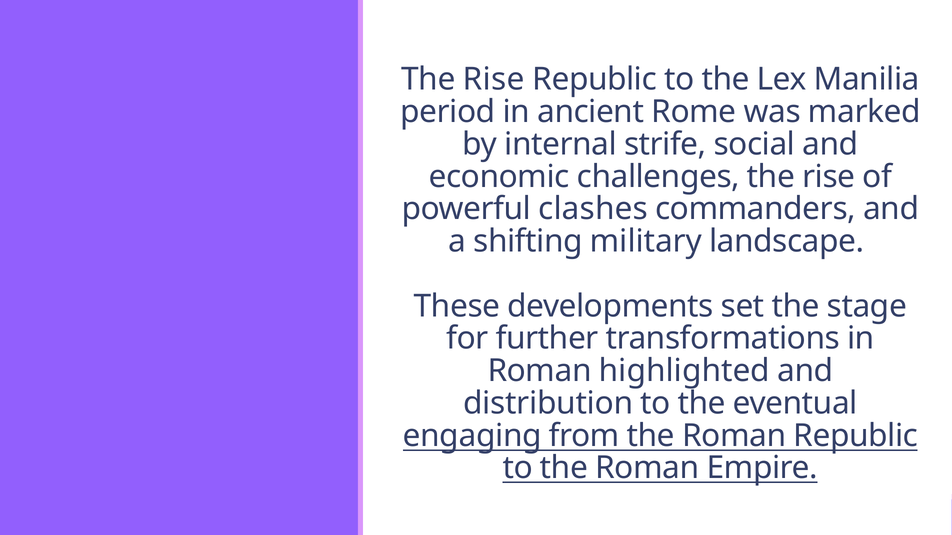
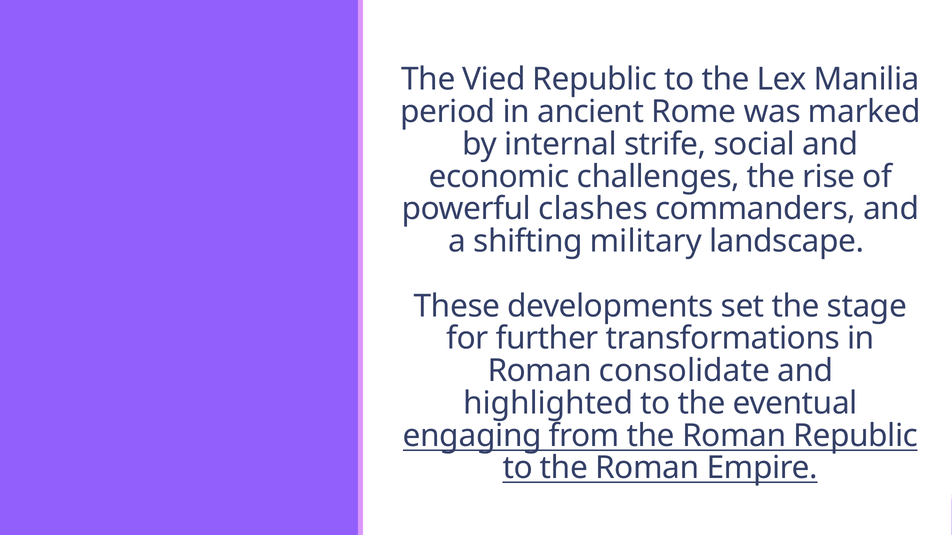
Rise at (494, 80): Rise -> Vied
highlighted: highlighted -> consolidate
distribution: distribution -> highlighted
